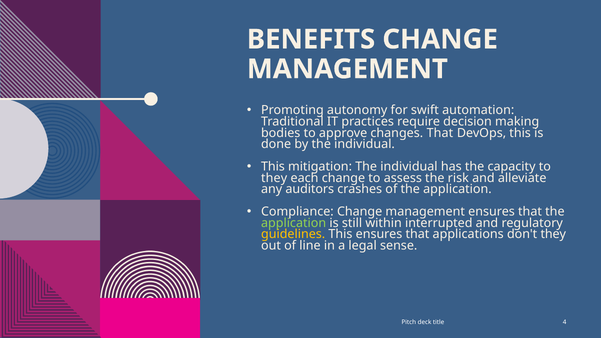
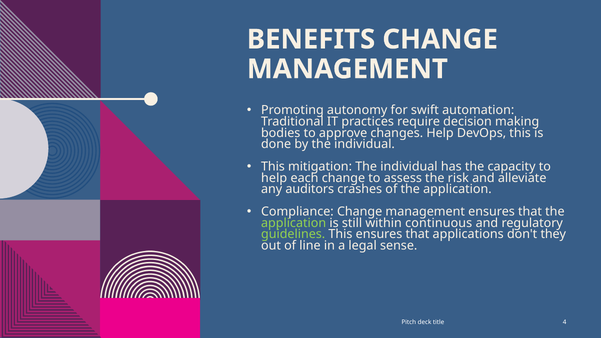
changes That: That -> Help
they at (274, 178): they -> help
interrupted: interrupted -> continuous
guidelines colour: yellow -> light green
